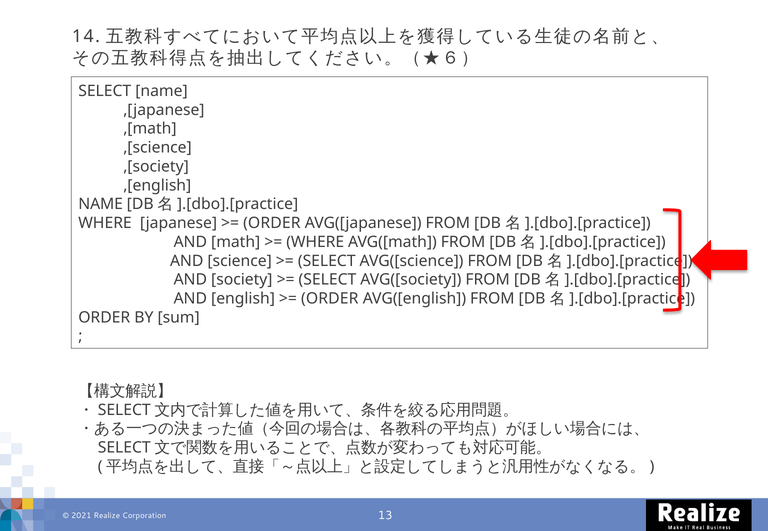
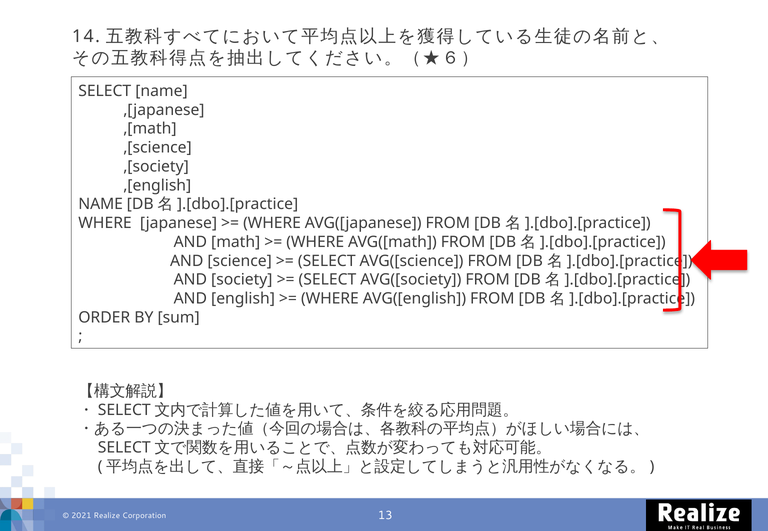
ORDER at (272, 223): ORDER -> WHERE
ORDER at (330, 299): ORDER -> WHERE
